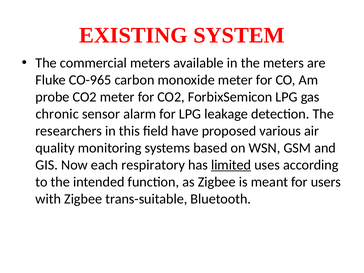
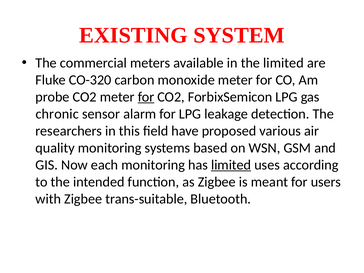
the meters: meters -> limited
CO-965: CO-965 -> CO-320
for at (146, 97) underline: none -> present
each respiratory: respiratory -> monitoring
